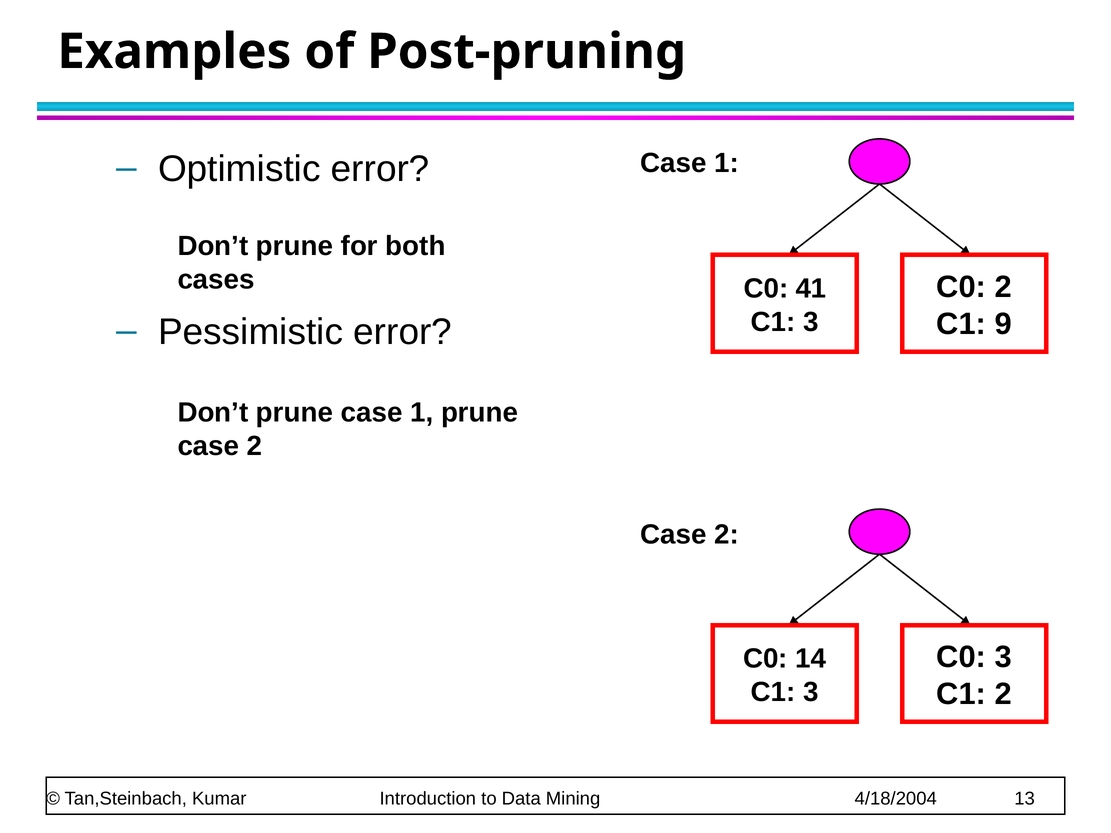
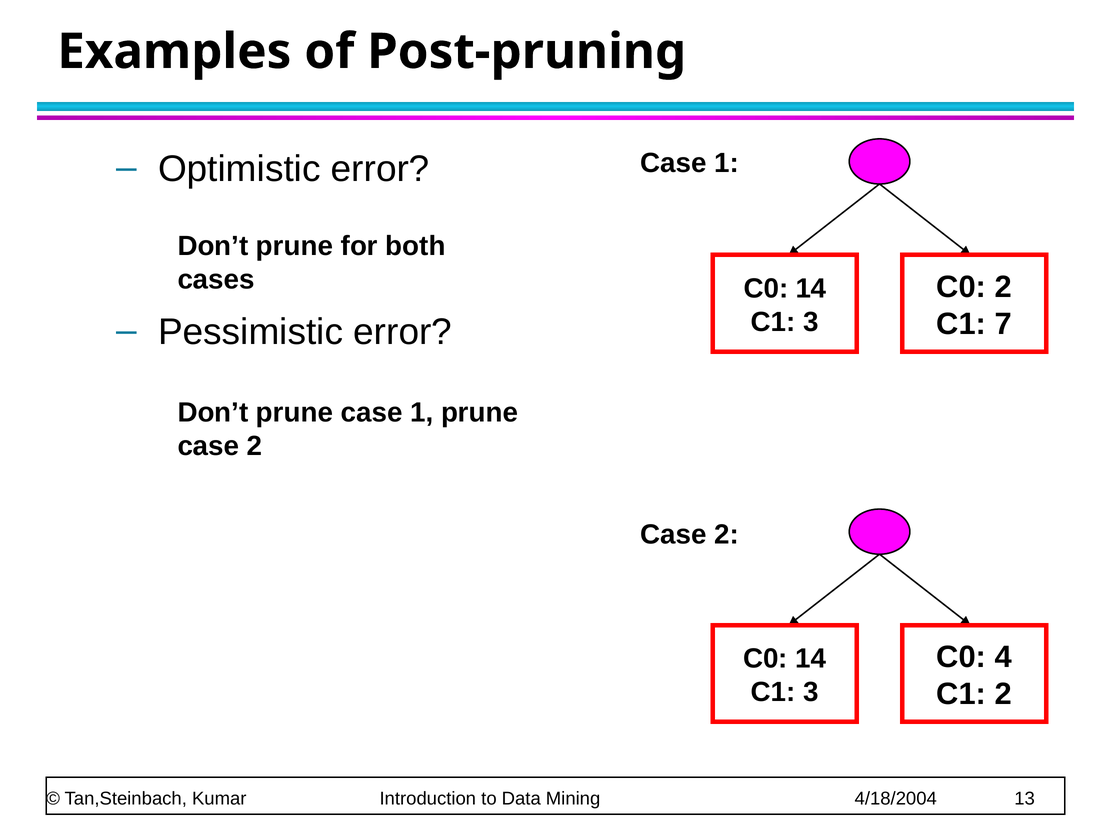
41 at (811, 289): 41 -> 14
9: 9 -> 7
C0 3: 3 -> 4
